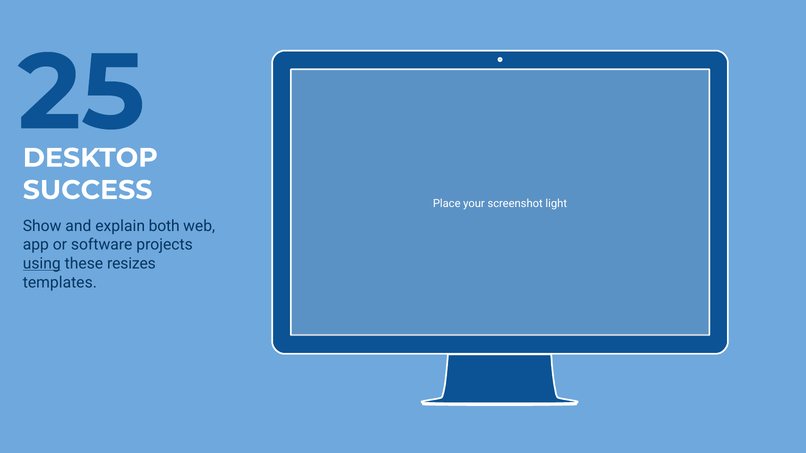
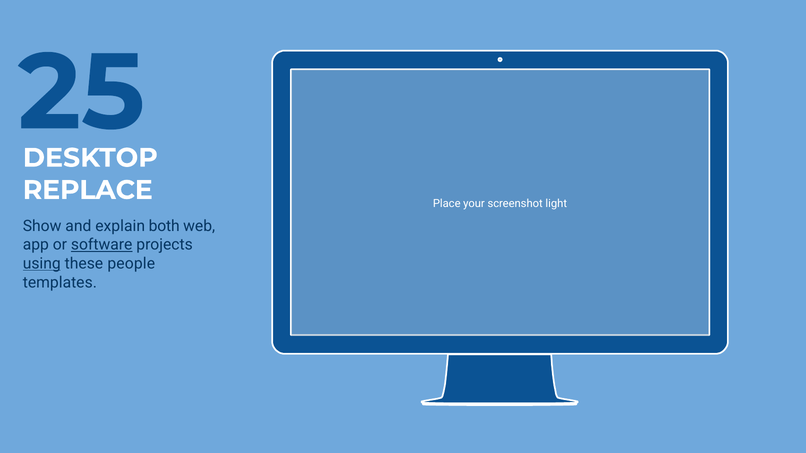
SUCCESS: SUCCESS -> REPLACE
software underline: none -> present
resizes: resizes -> people
